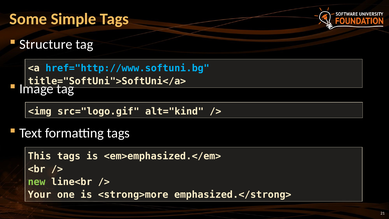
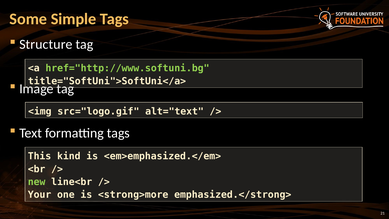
href="http://www.softuni.bg colour: light blue -> light green
alt="kind: alt="kind -> alt="text
This tags: tags -> kind
